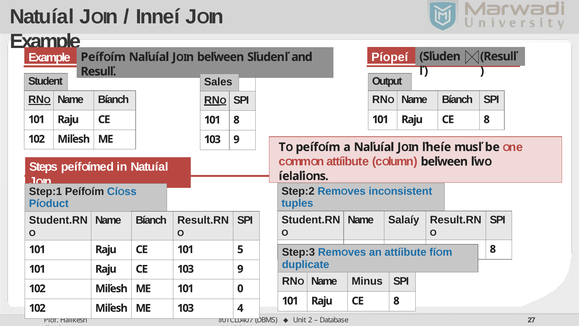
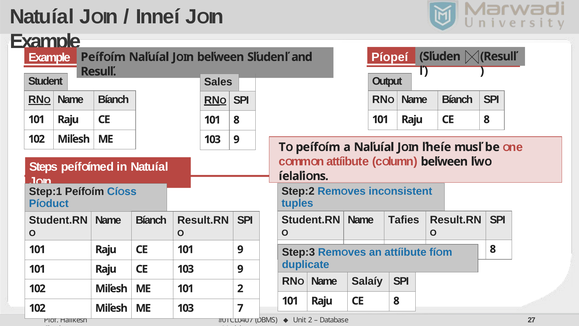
Salaíy: Salaíy -> Tafies
101 5: 5 -> 9
Minus: Minus -> Salaíy
101 0: 0 -> 2
4: 4 -> 7
